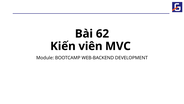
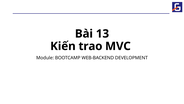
62: 62 -> 13
viên: viên -> trao
